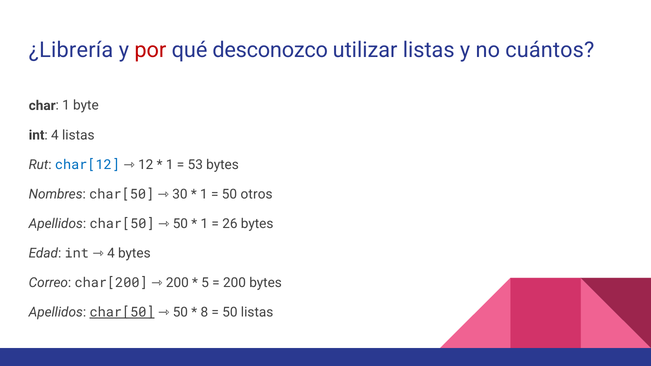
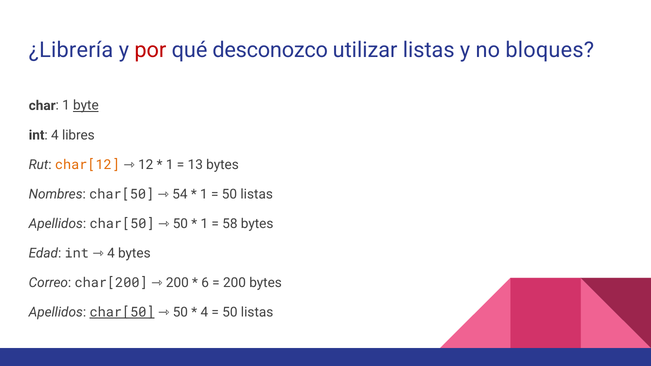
cuántos: cuántos -> bloques
byte underline: none -> present
4 listas: listas -> libres
char[12 colour: blue -> orange
53: 53 -> 13
30: 30 -> 54
otros at (257, 194): otros -> listas
26: 26 -> 58
5: 5 -> 6
8 at (204, 312): 8 -> 4
